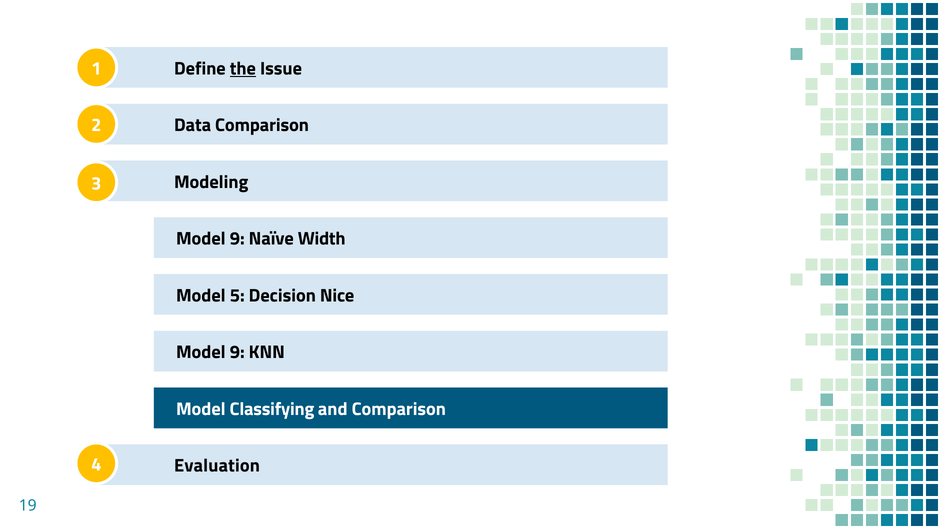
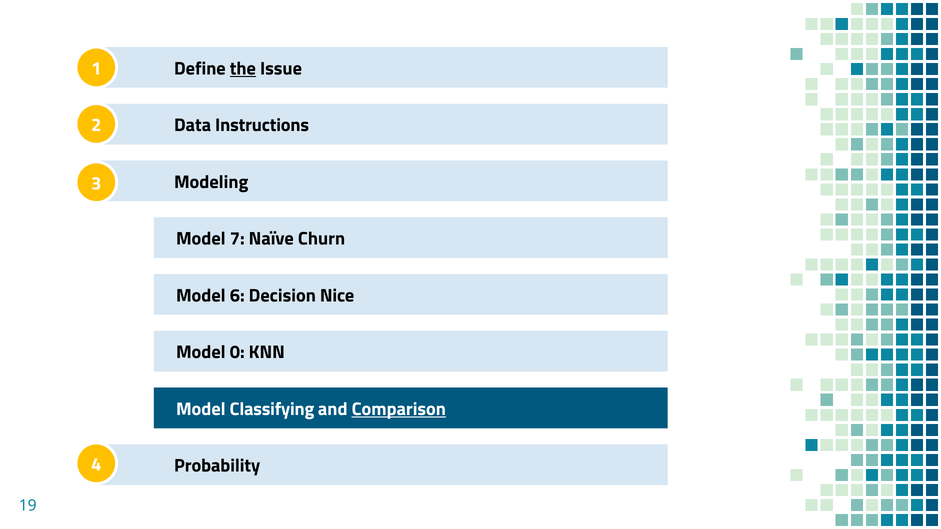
Data Comparison: Comparison -> Instructions
9 at (237, 239): 9 -> 7
Width: Width -> Churn
5: 5 -> 6
9 at (237, 353): 9 -> 0
Comparison at (399, 409) underline: none -> present
Evaluation: Evaluation -> Probability
